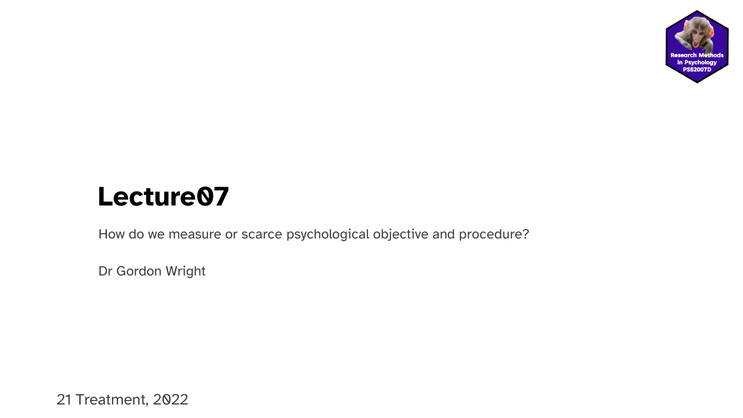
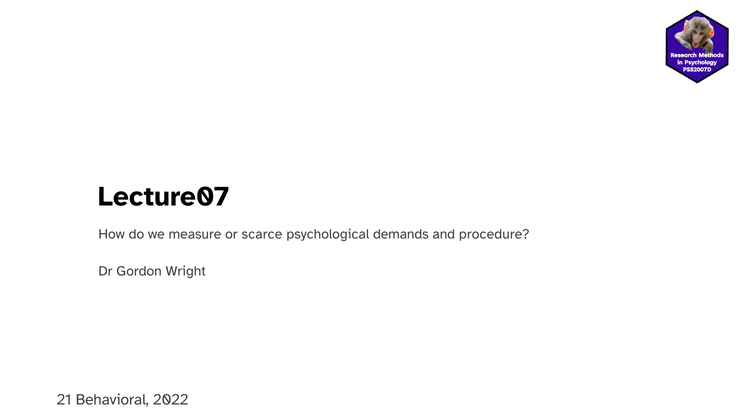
objective: objective -> demands
Treatment: Treatment -> Behavioral
